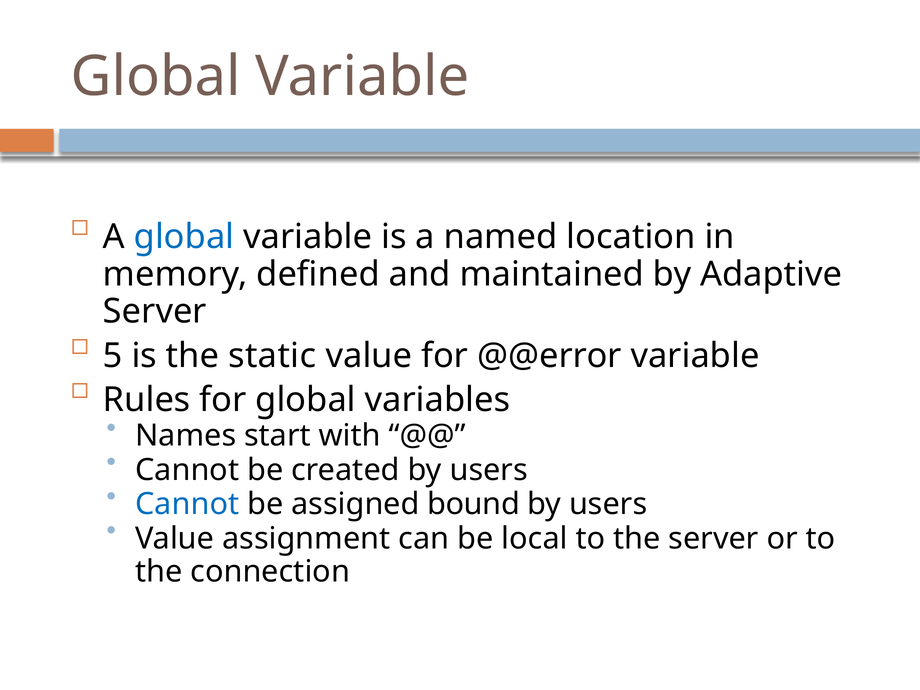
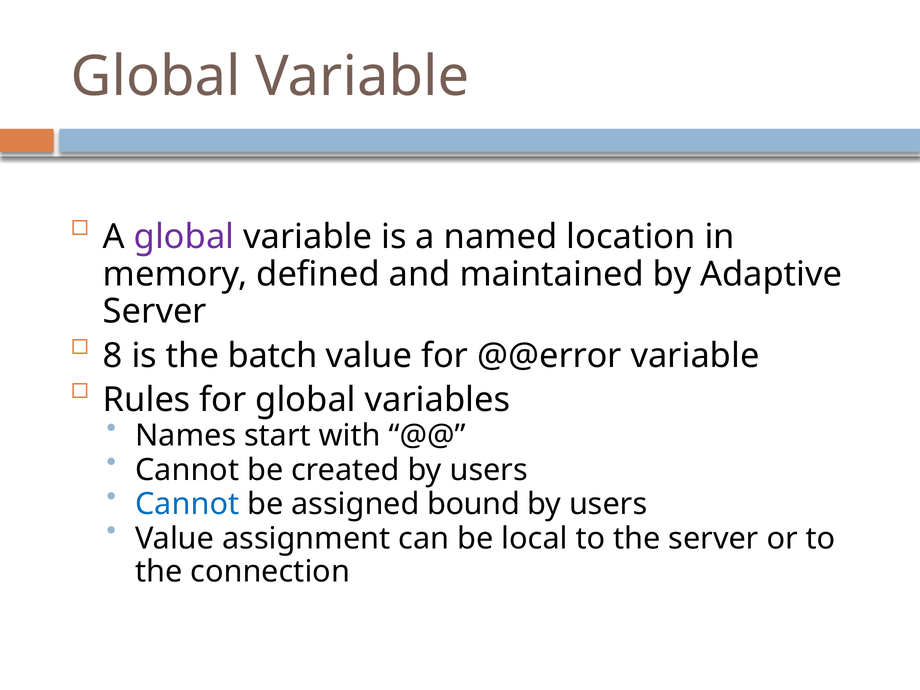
global at (184, 237) colour: blue -> purple
5: 5 -> 8
static: static -> batch
